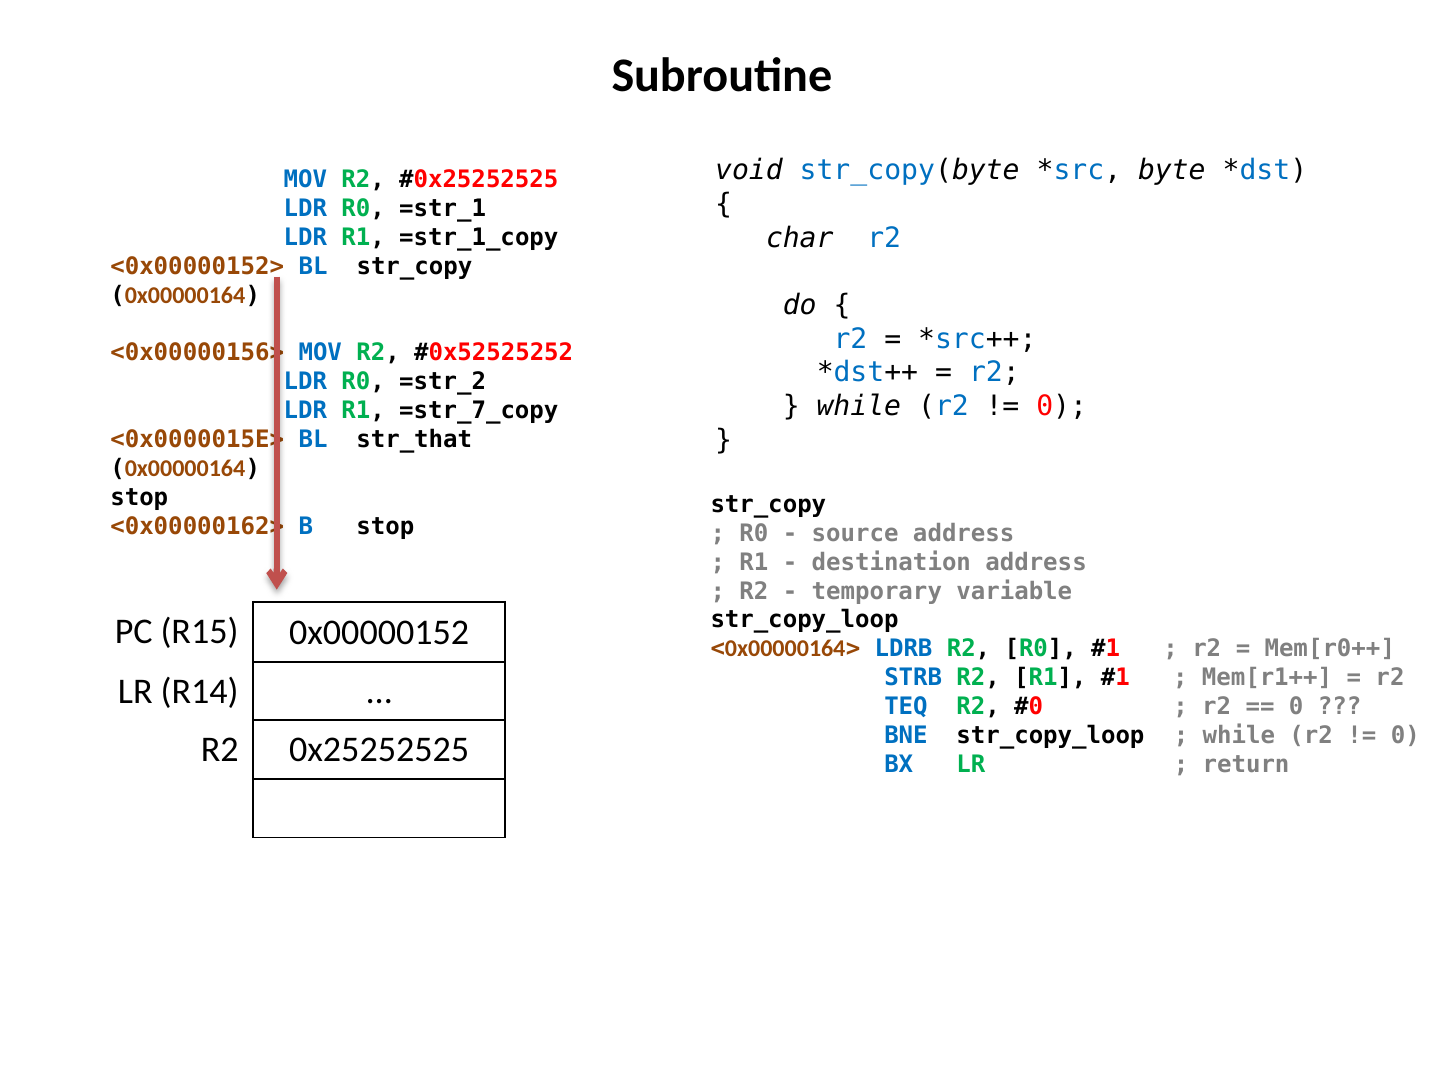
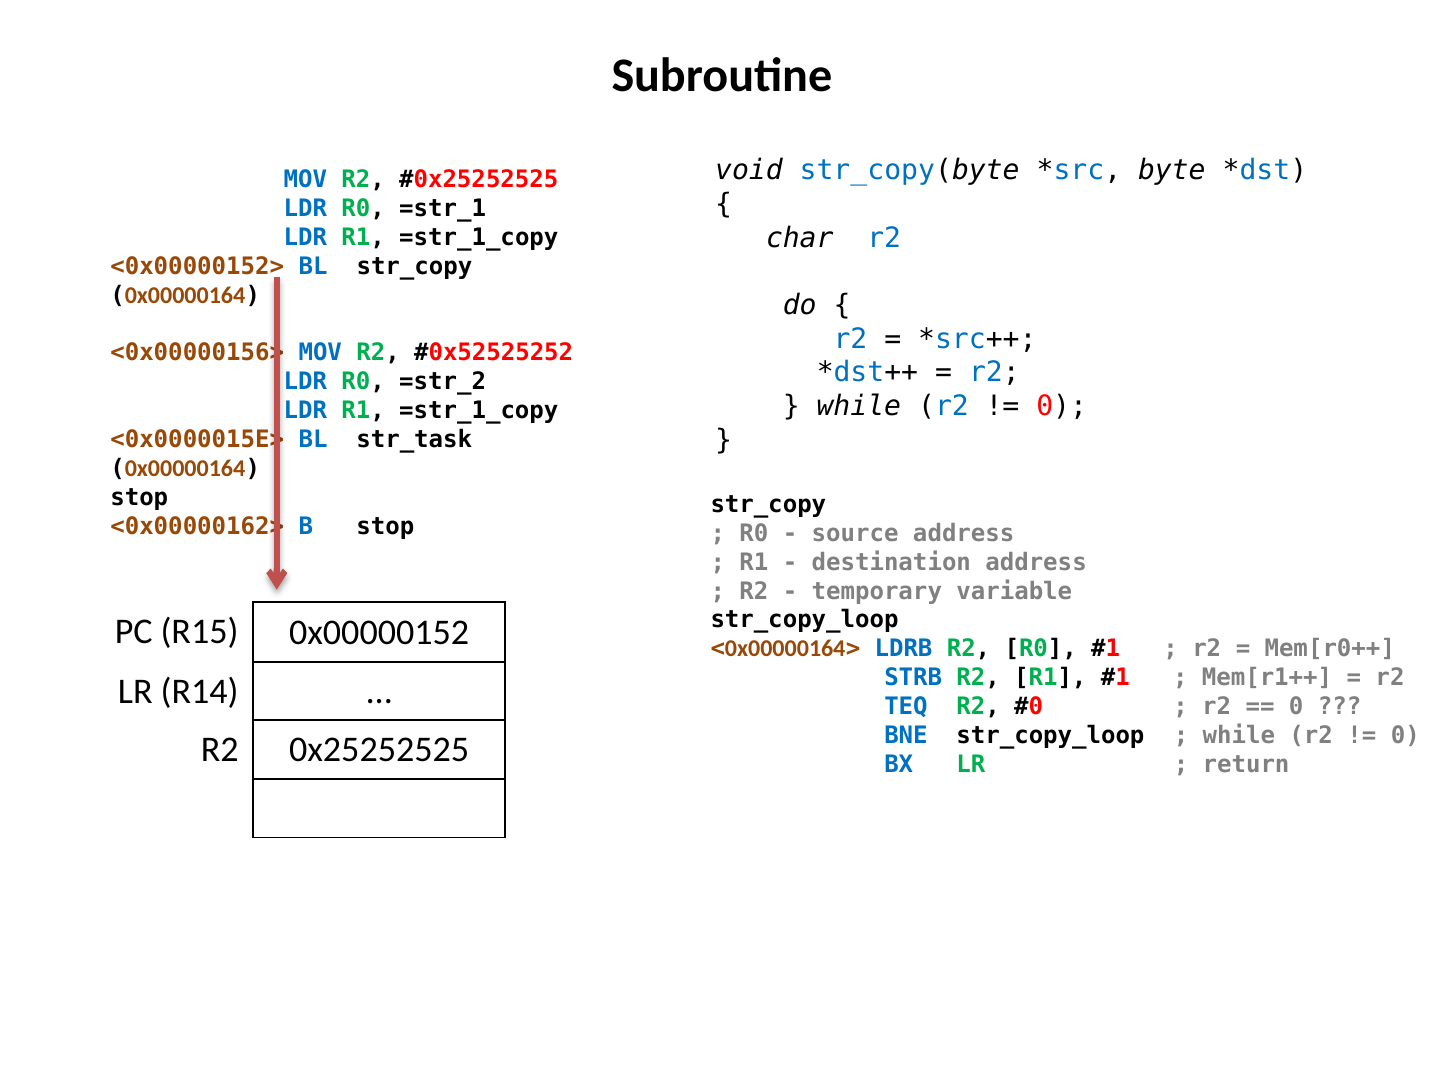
=str_7_copy at (479, 411): =str_7_copy -> =str_1_copy
str_that: str_that -> str_task
